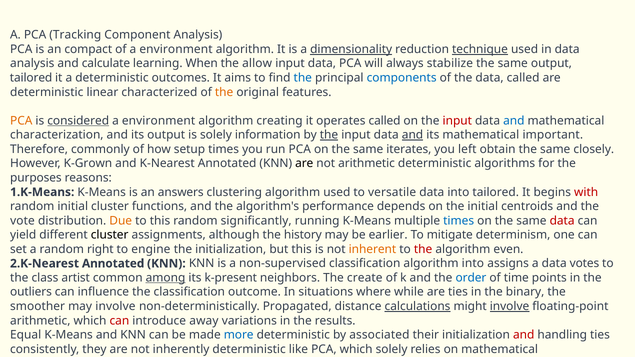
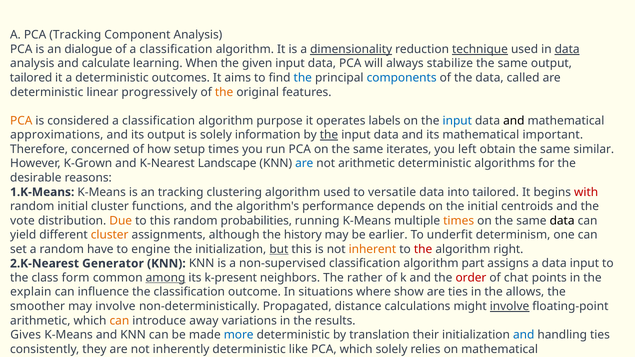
compact: compact -> dialogue
of a environment: environment -> classification
data at (567, 49) underline: none -> present
allow: allow -> given
characterized: characterized -> progressively
considered underline: present -> none
environment at (159, 121): environment -> classification
creating: creating -> purpose
operates called: called -> labels
input at (457, 121) colour: red -> blue
and at (514, 121) colour: blue -> black
characterization: characterization -> approximations
and at (413, 135) underline: present -> none
commonly: commonly -> concerned
closely: closely -> similar
K-Nearest Annotated: Annotated -> Landscape
are at (304, 164) colour: black -> blue
purposes: purposes -> desirable
an answers: answers -> tracking
significantly: significantly -> probabilities
times at (459, 221) colour: blue -> orange
data at (562, 221) colour: red -> black
cluster at (110, 235) colour: black -> orange
mitigate: mitigate -> underfit
right: right -> have
but underline: none -> present
even: even -> right
Annotated at (113, 264): Annotated -> Generator
algorithm into: into -> part
data votes: votes -> input
artist: artist -> form
create: create -> rather
order colour: blue -> red
time: time -> chat
outliers: outliers -> explain
while: while -> show
binary: binary -> allows
calculations underline: present -> none
can at (119, 321) colour: red -> orange
Equal: Equal -> Gives
associated: associated -> translation
and at (524, 335) colour: red -> blue
